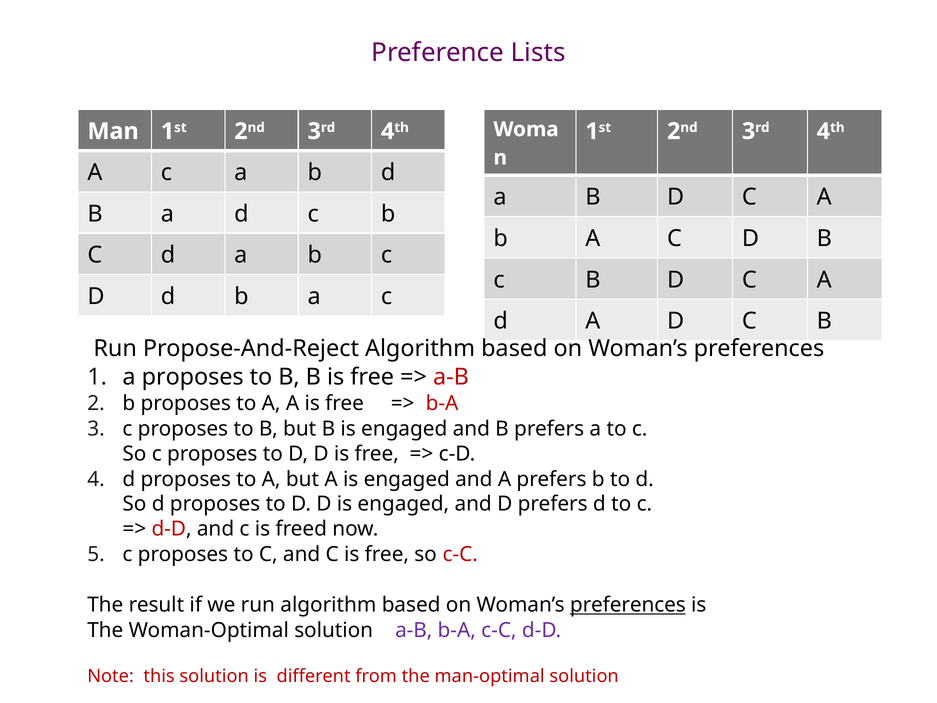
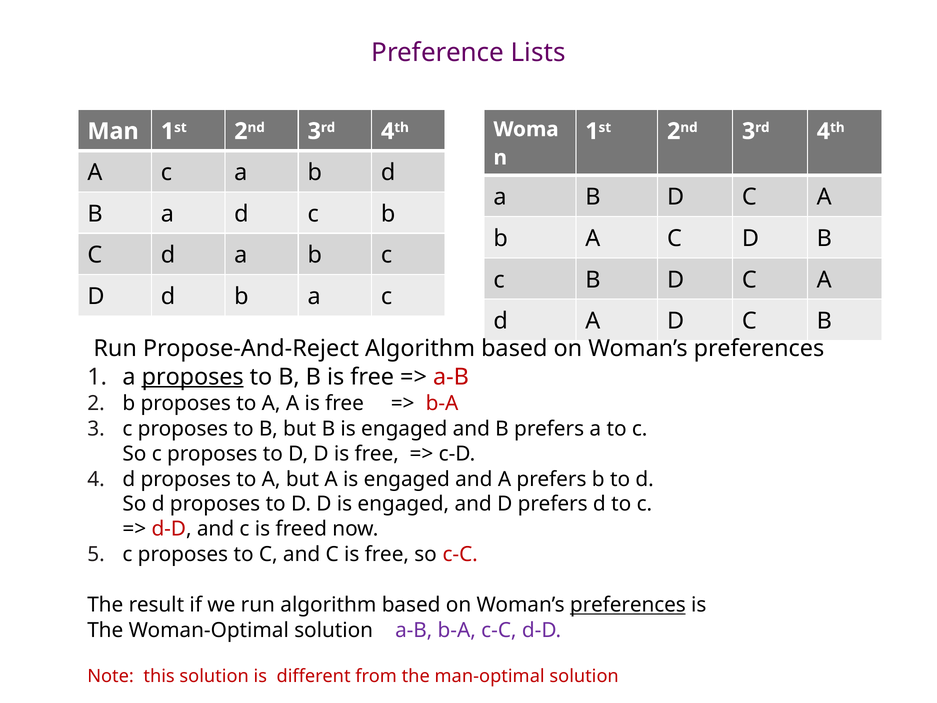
proposes at (193, 377) underline: none -> present
